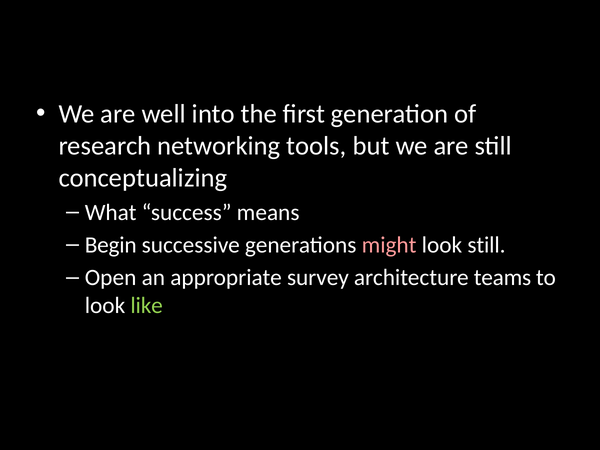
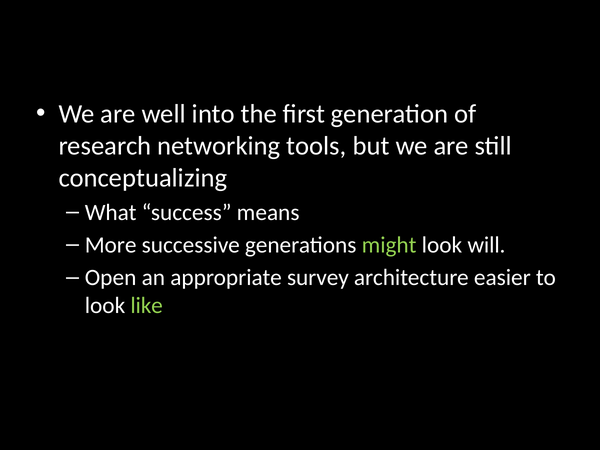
Begin: Begin -> More
might colour: pink -> light green
look still: still -> will
teams: teams -> easier
